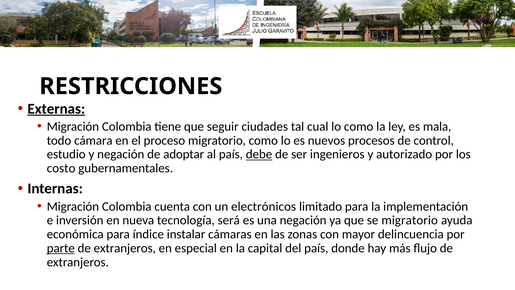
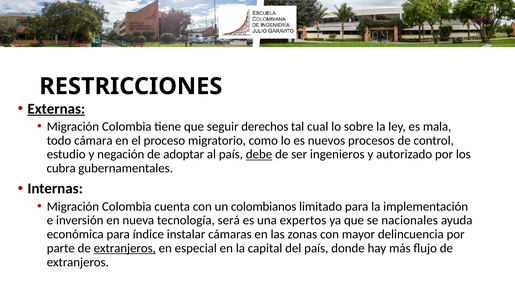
ciudades: ciudades -> derechos
lo como: como -> sobre
costo: costo -> cubra
electrónicos: electrónicos -> colombianos
una negación: negación -> expertos
se migratorio: migratorio -> nacionales
parte underline: present -> none
extranjeros at (125, 248) underline: none -> present
